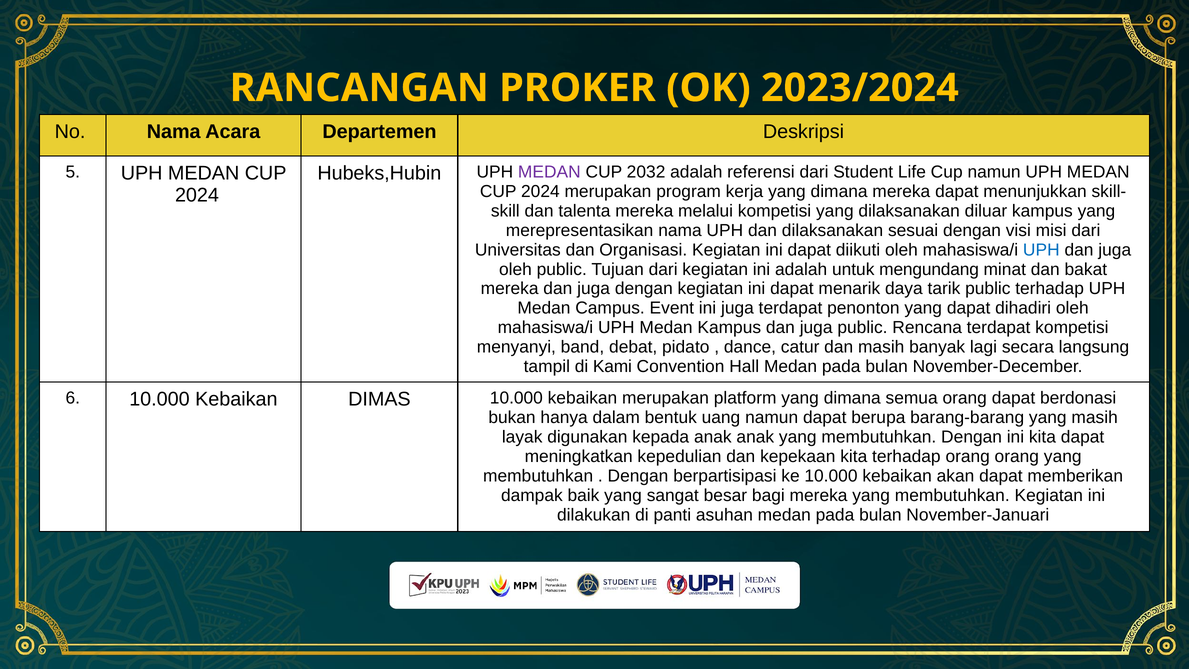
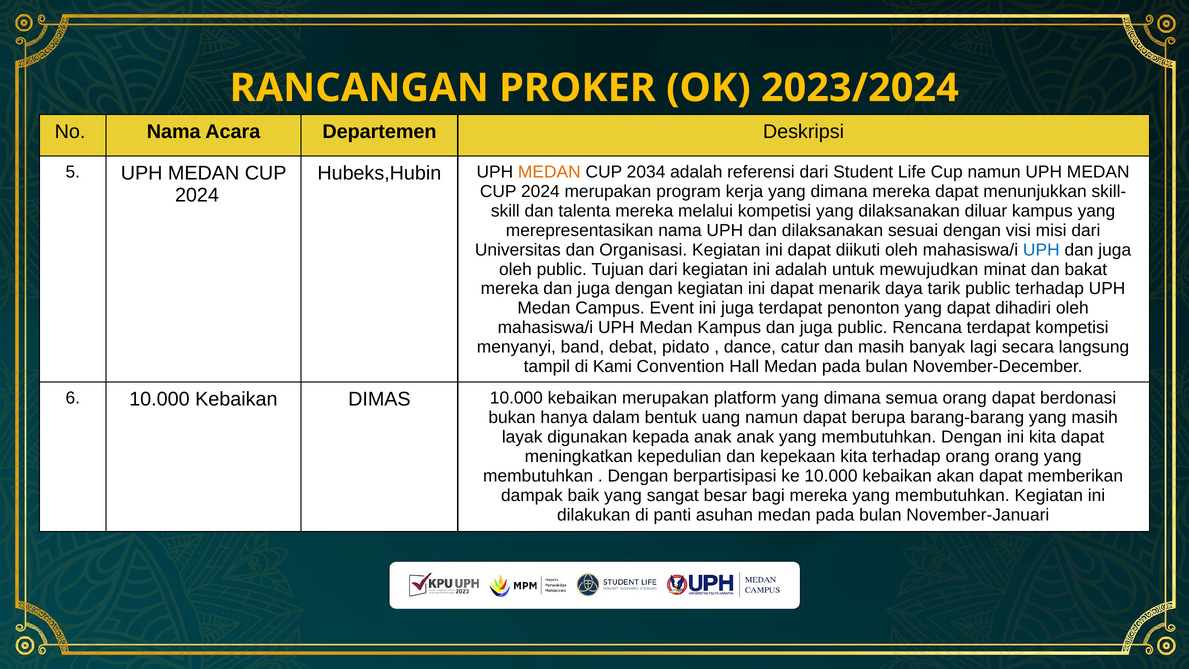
MEDAN at (549, 172) colour: purple -> orange
2032: 2032 -> 2034
mengundang: mengundang -> mewujudkan
